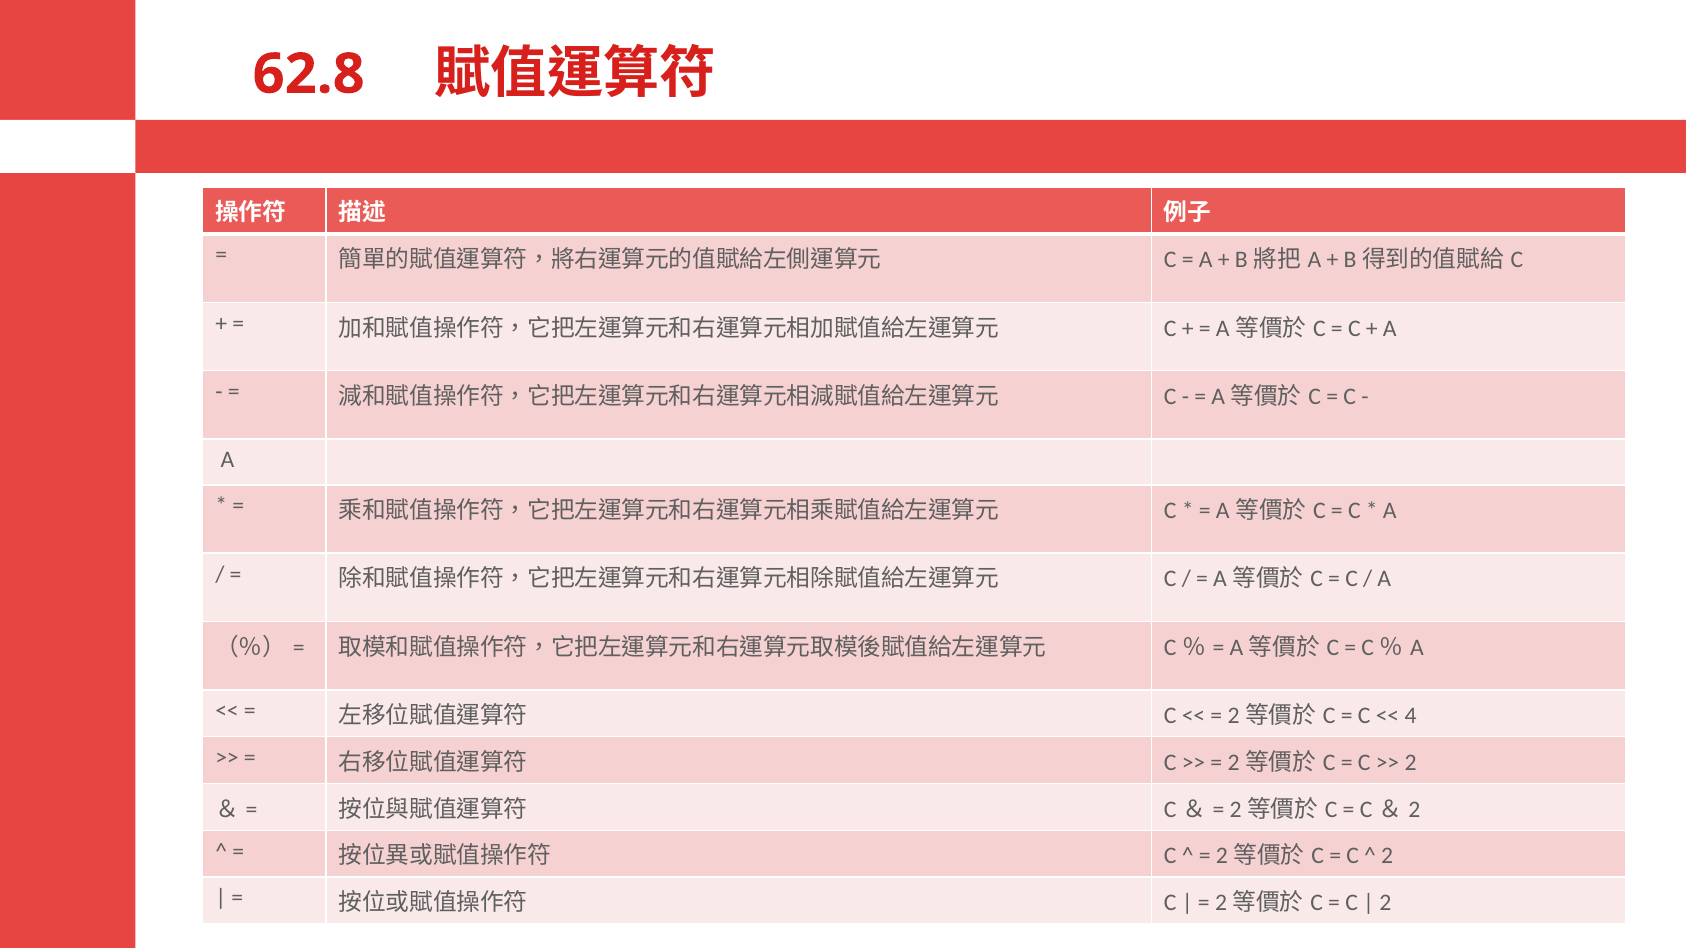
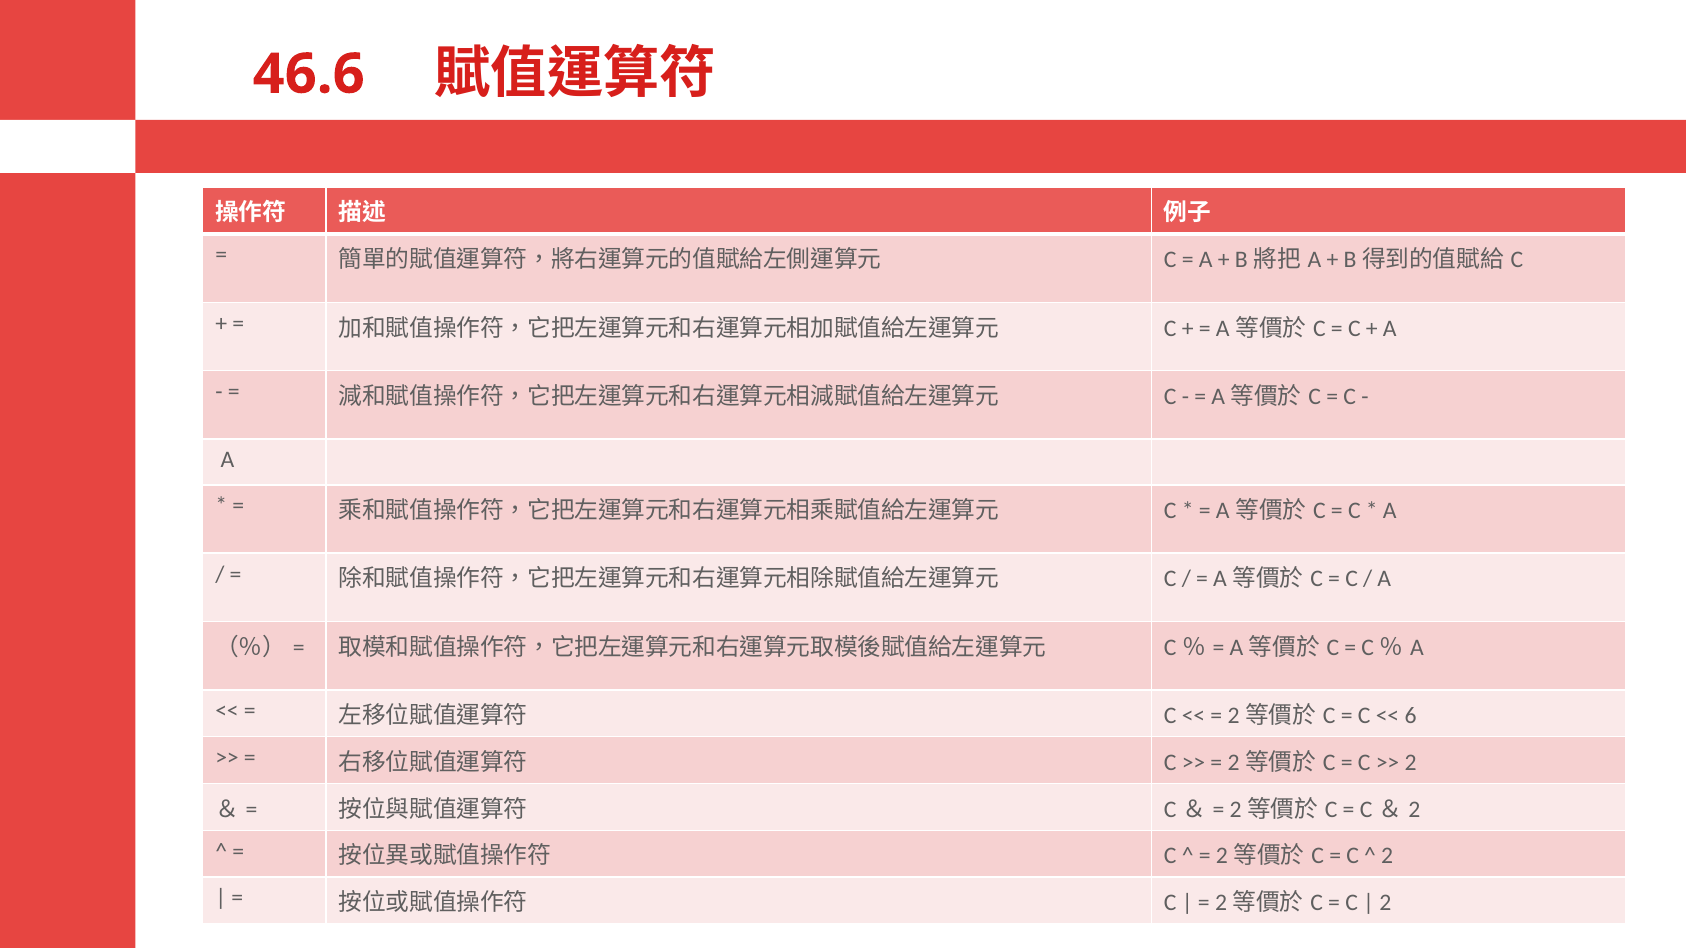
62.8: 62.8 -> 46.6
4: 4 -> 6
